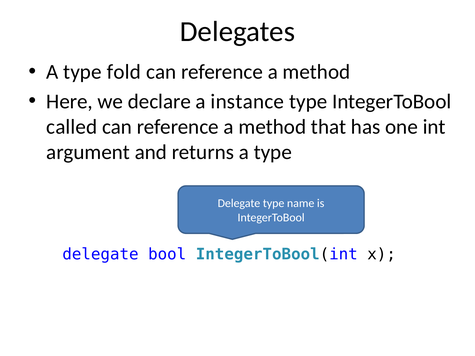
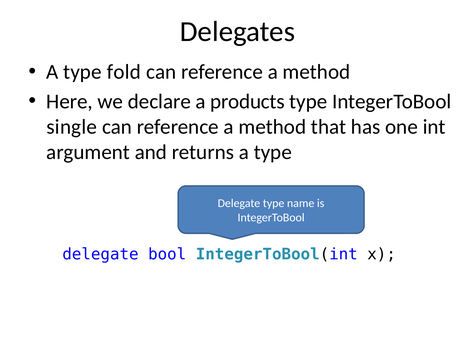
instance: instance -> products
called: called -> single
